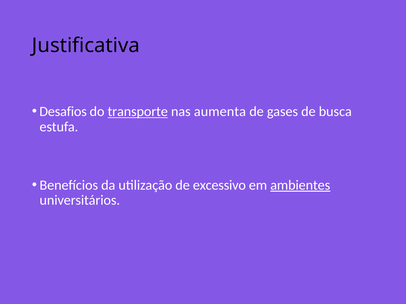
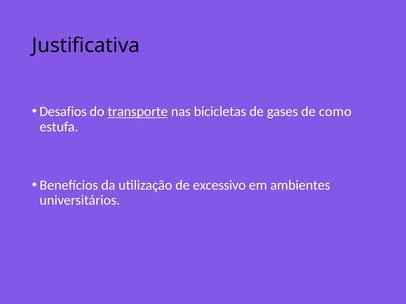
aumenta: aumenta -> bicicletas
busca: busca -> como
ambientes underline: present -> none
